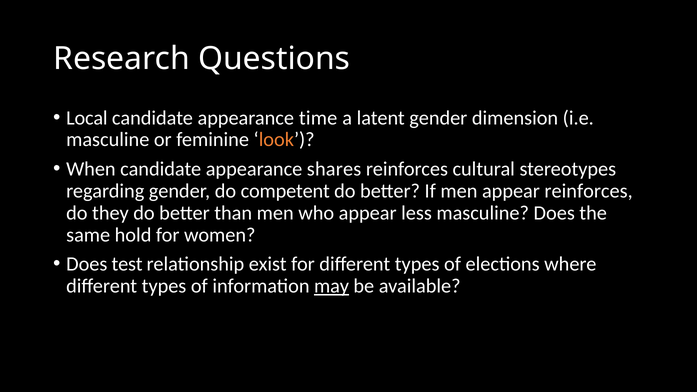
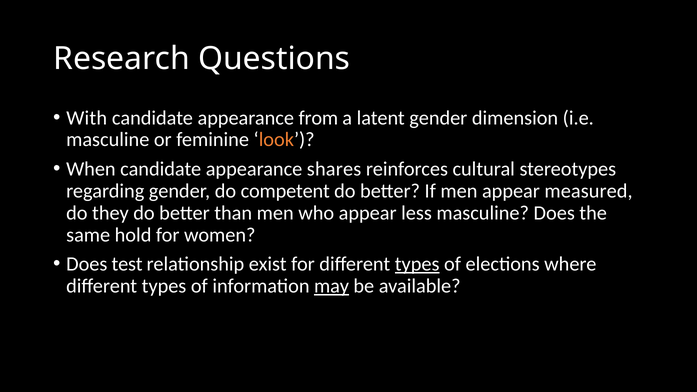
Local: Local -> With
time: time -> from
appear reinforces: reinforces -> measured
types at (417, 264) underline: none -> present
